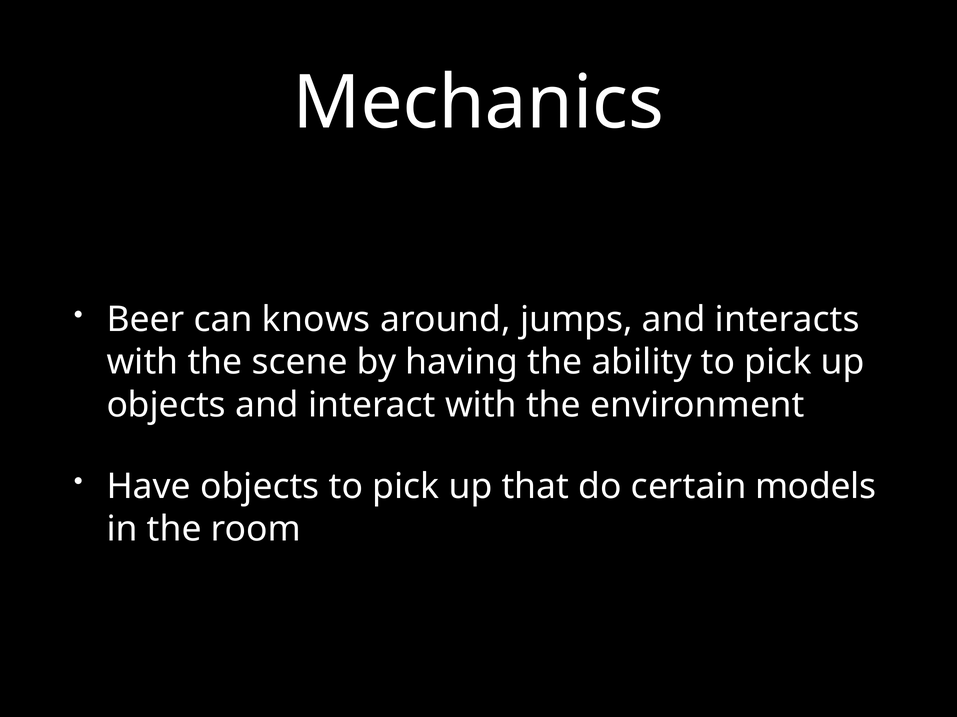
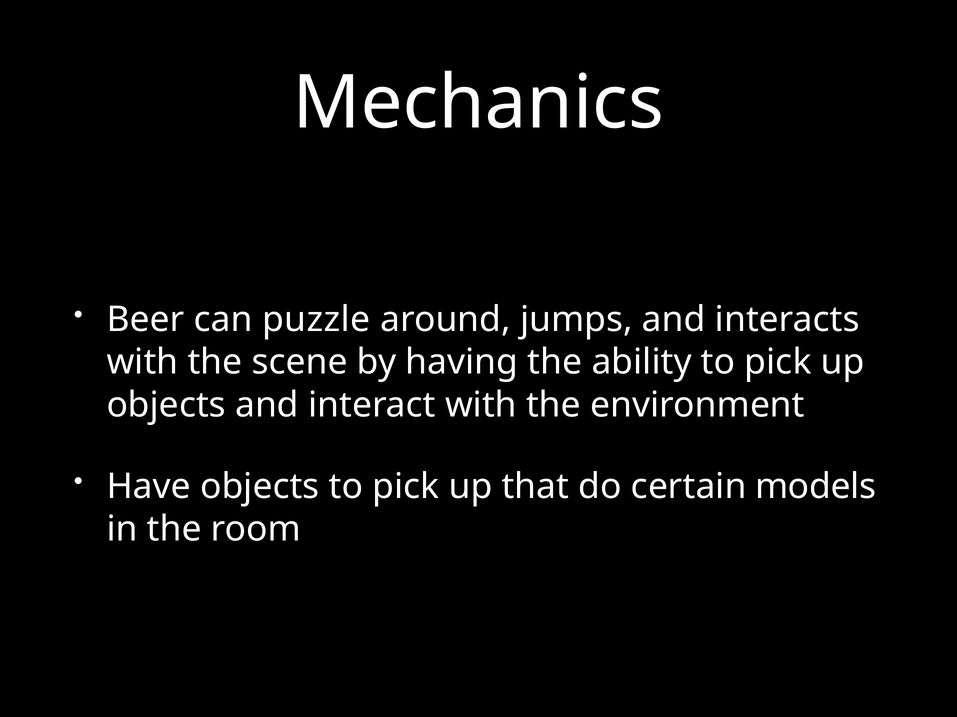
knows: knows -> puzzle
